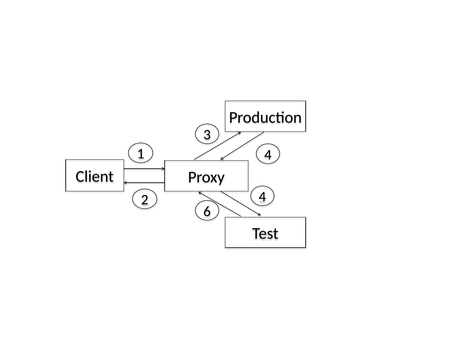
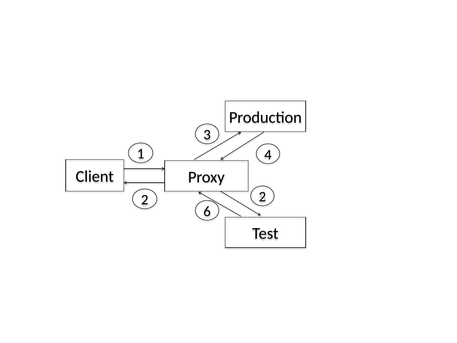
2 4: 4 -> 2
